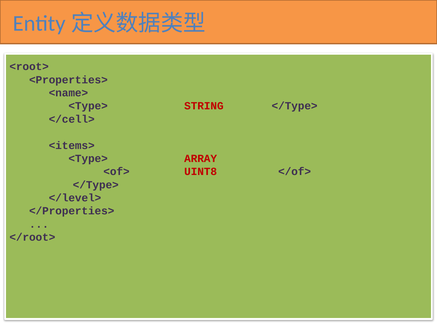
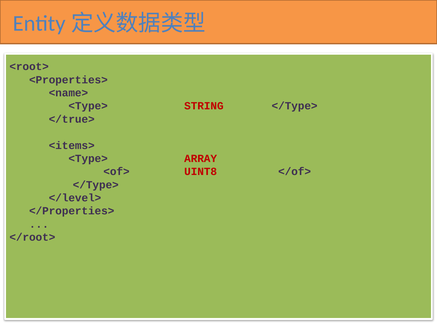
</cell>: </cell> -> </true>
